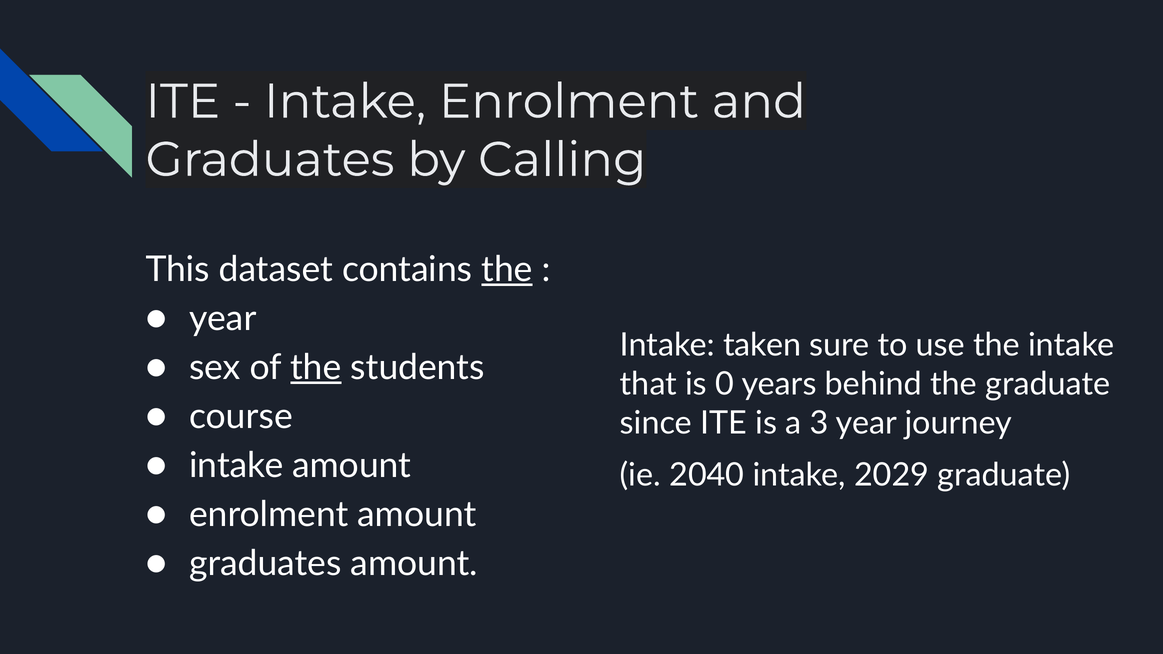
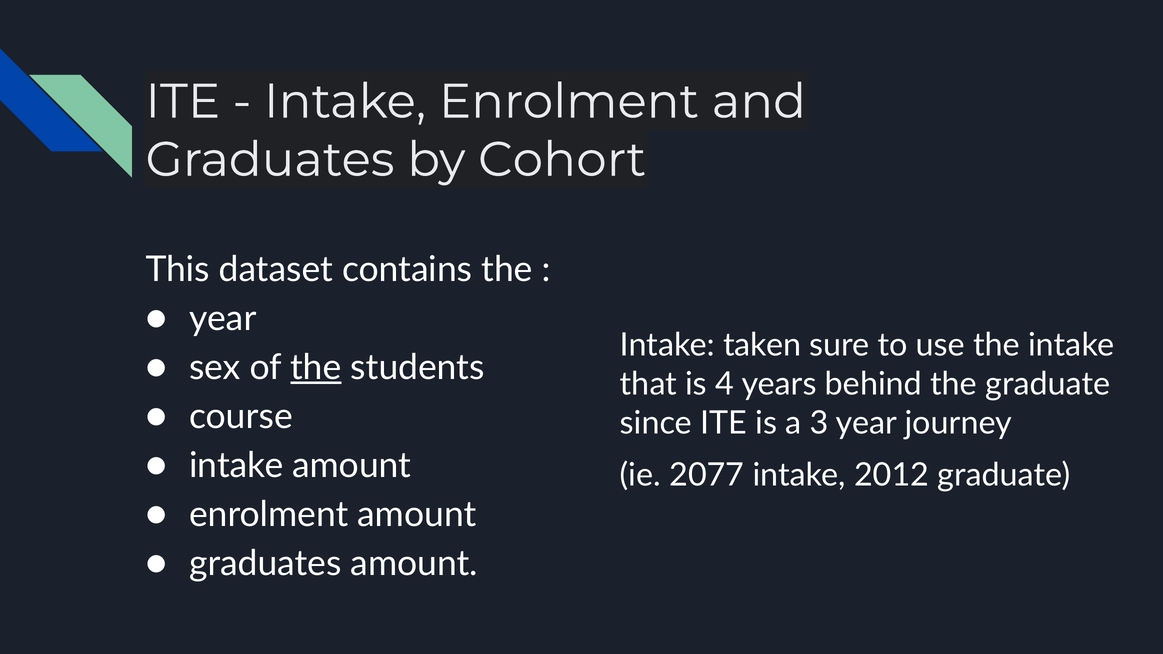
Calling: Calling -> Cohort
the at (507, 270) underline: present -> none
0: 0 -> 4
2040: 2040 -> 2077
2029: 2029 -> 2012
